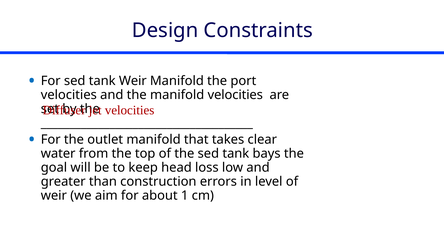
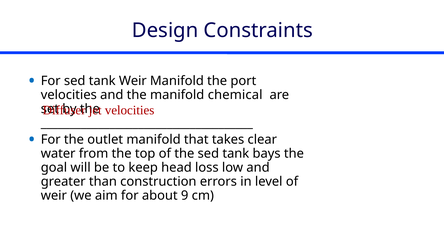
manifold velocities: velocities -> chemical
1: 1 -> 9
